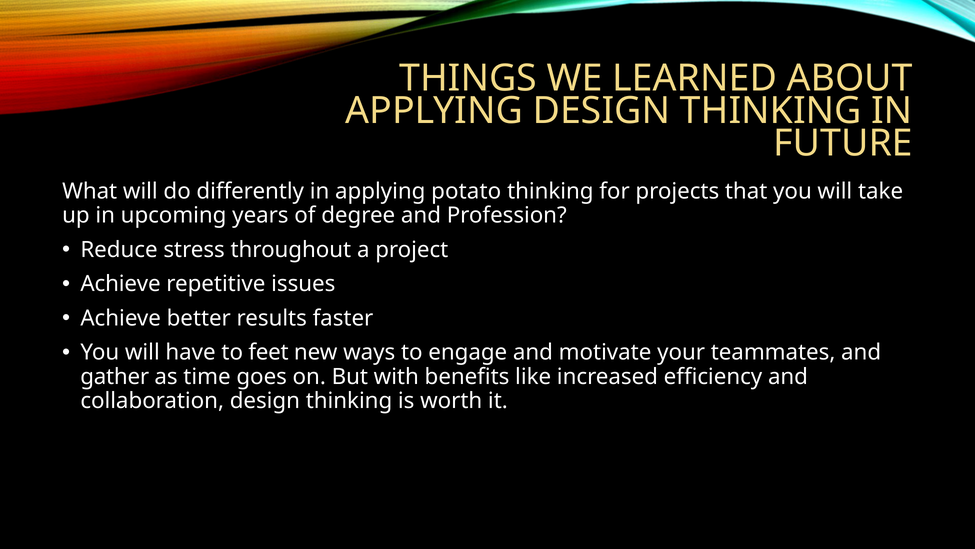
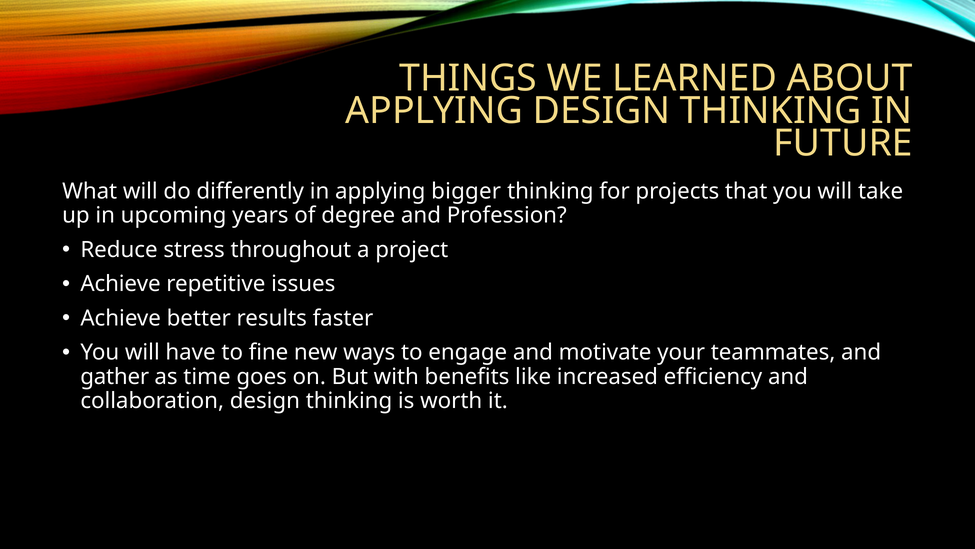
potato: potato -> bigger
feet: feet -> fine
